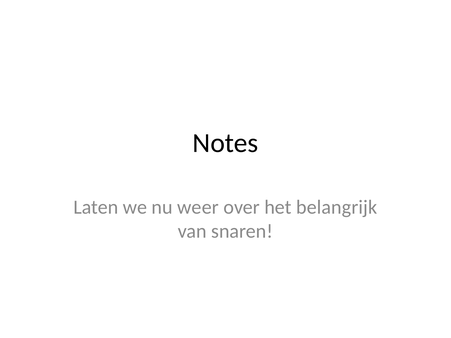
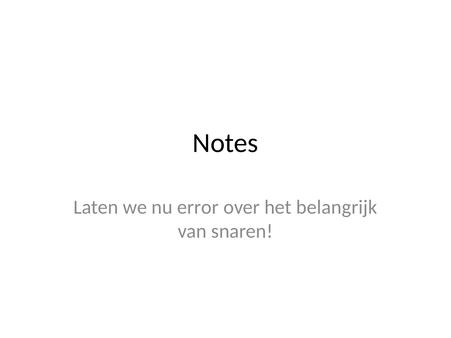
weer: weer -> error
